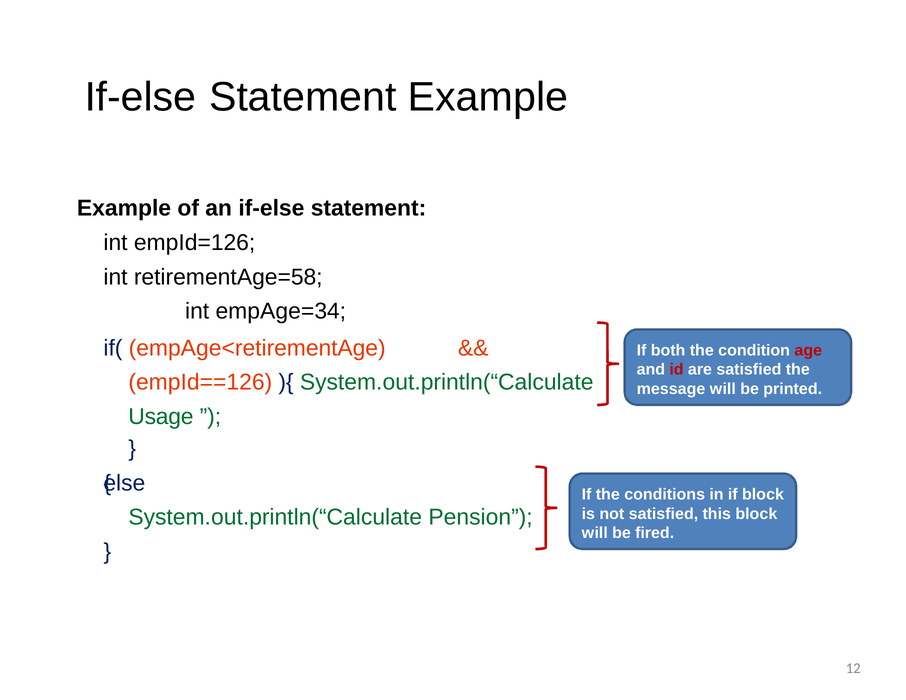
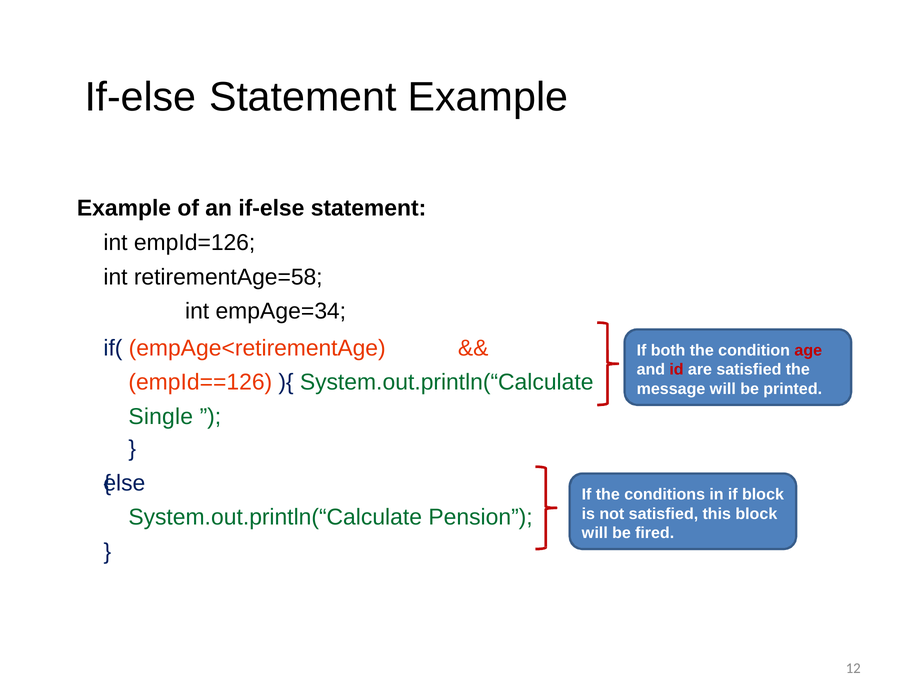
Usage: Usage -> Single
